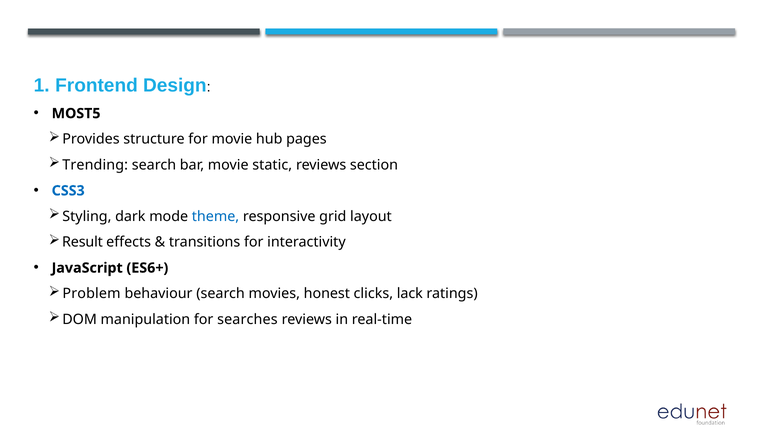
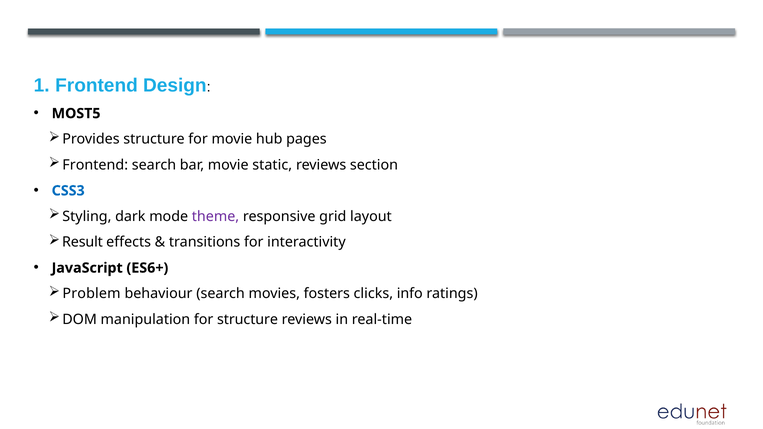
Trending at (95, 165): Trending -> Frontend
theme colour: blue -> purple
honest: honest -> fosters
lack: lack -> info
for searches: searches -> structure
